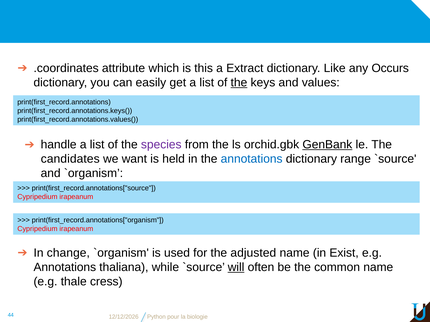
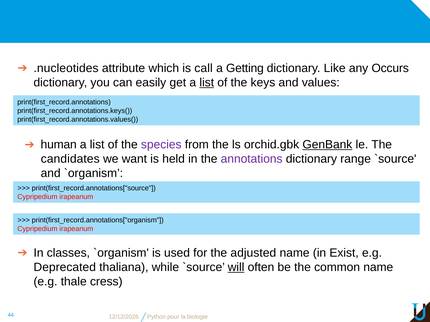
.coordinates: .coordinates -> .nucleotides
this: this -> call
Extract: Extract -> Getting
list at (207, 83) underline: none -> present
the at (239, 83) underline: present -> none
handle: handle -> human
annotations at (252, 159) colour: blue -> purple
change: change -> classes
Annotations at (65, 267): Annotations -> Deprecated
